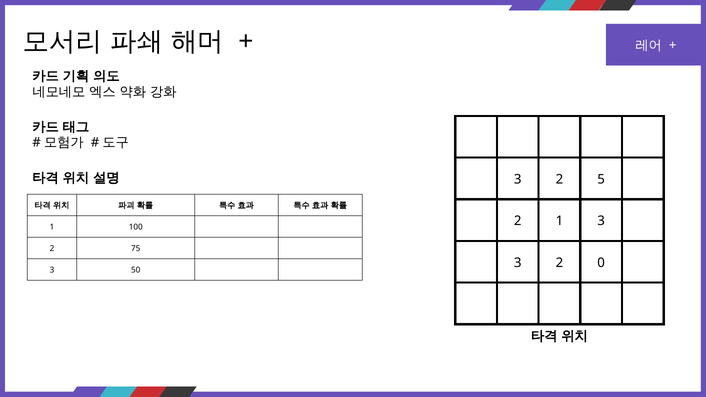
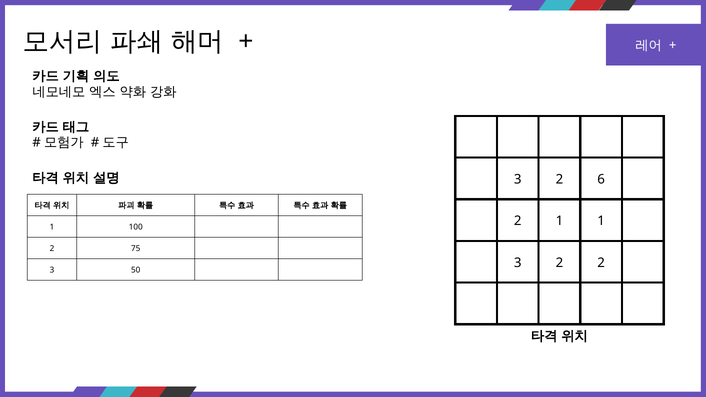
5: 5 -> 6
1 3: 3 -> 1
2 0: 0 -> 2
